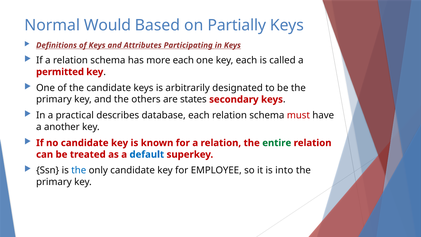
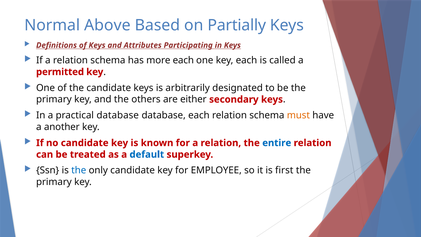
Would: Would -> Above
states: states -> either
practical describes: describes -> database
must colour: red -> orange
entire colour: green -> blue
into: into -> first
